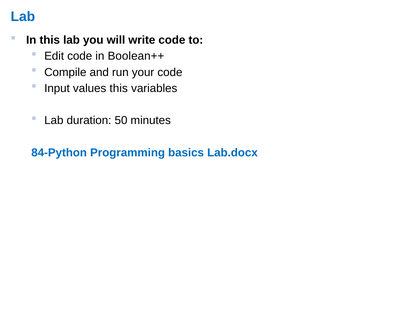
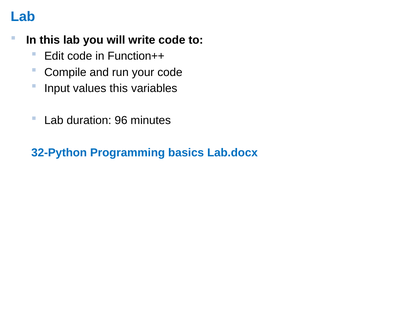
Boolean++: Boolean++ -> Function++
50: 50 -> 96
84-Python: 84-Python -> 32-Python
